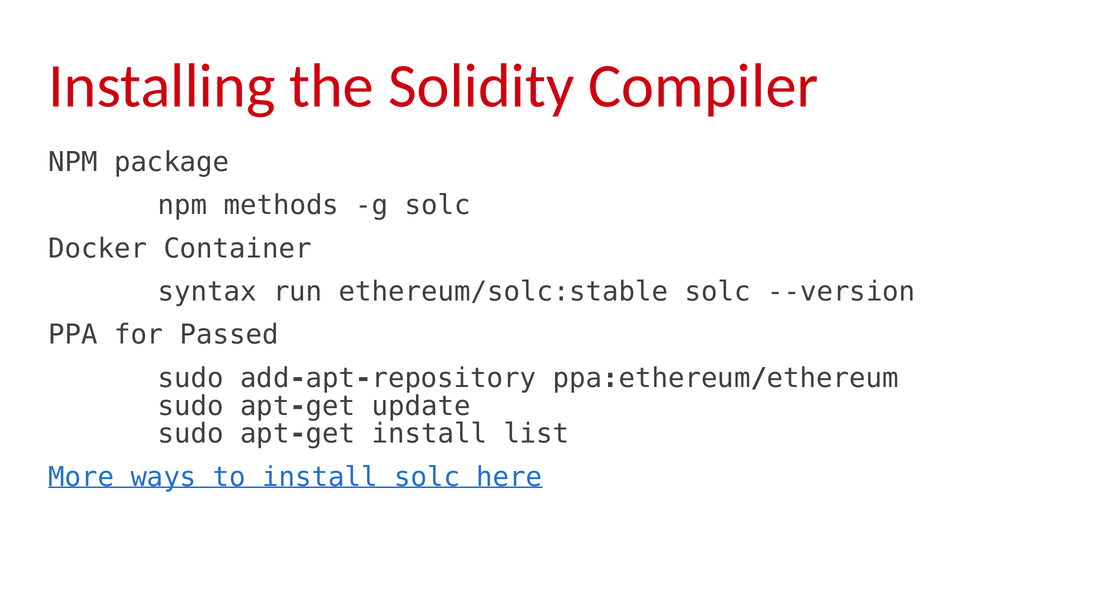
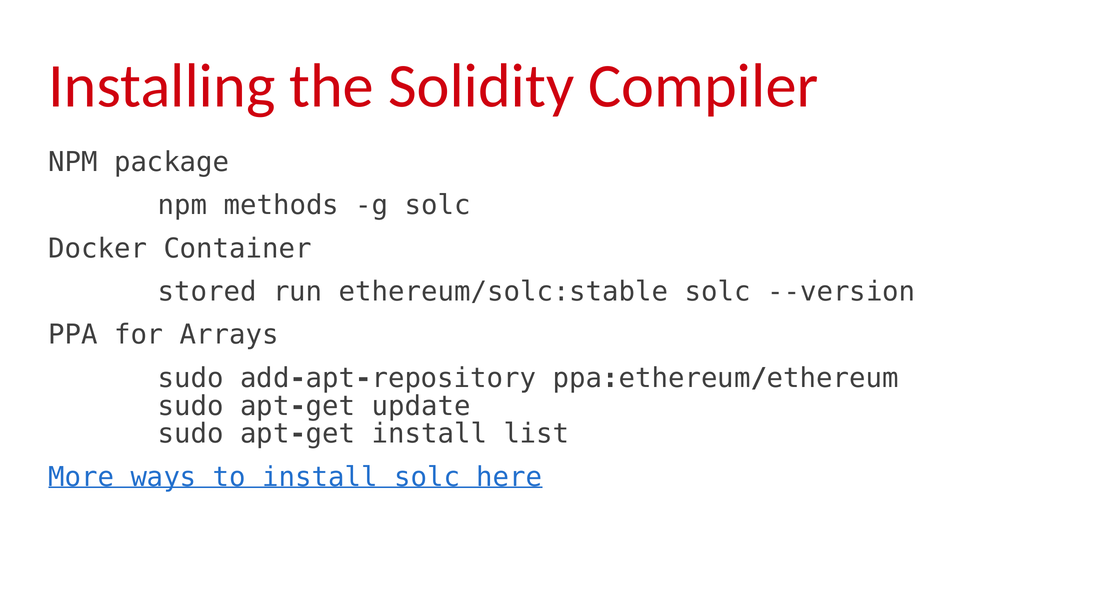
syntax: syntax -> stored
Passed: Passed -> Arrays
